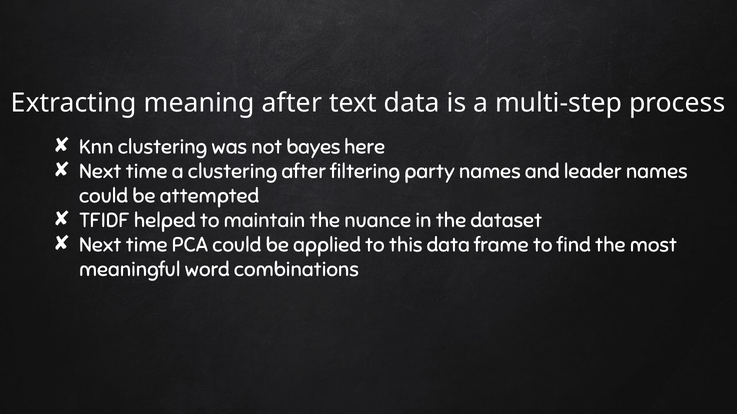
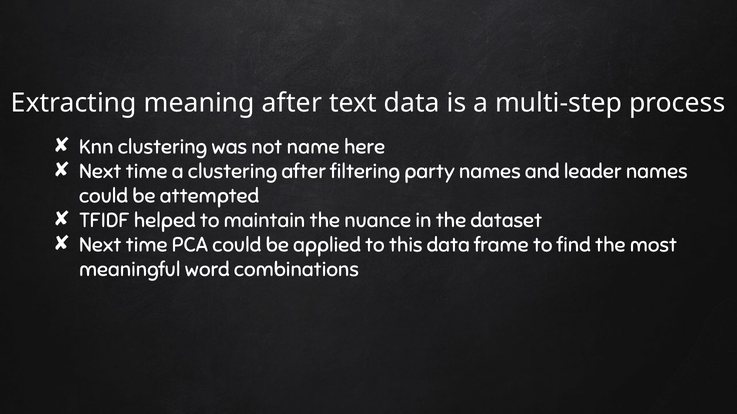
bayes: bayes -> name
